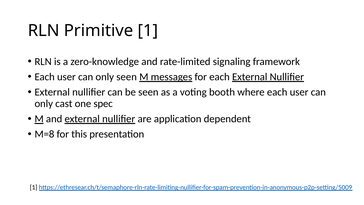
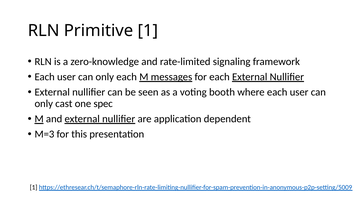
only seen: seen -> each
M=8: M=8 -> M=3
